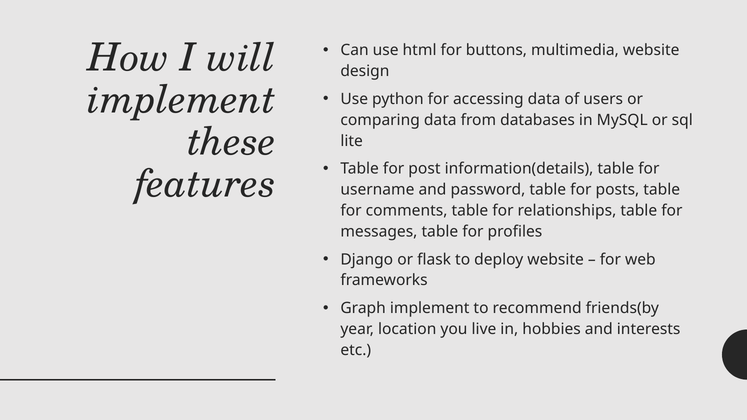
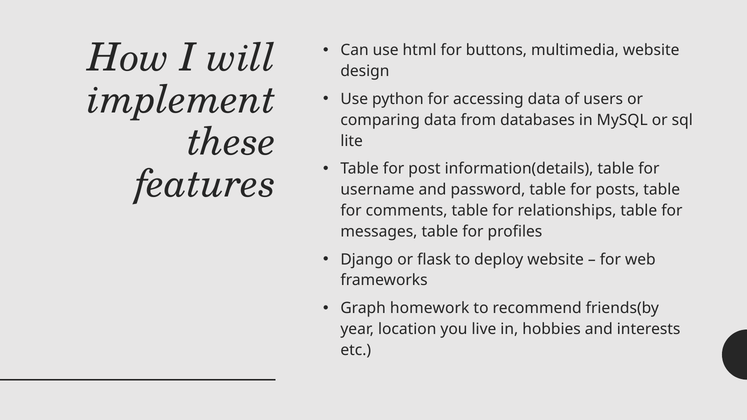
Graph implement: implement -> homework
